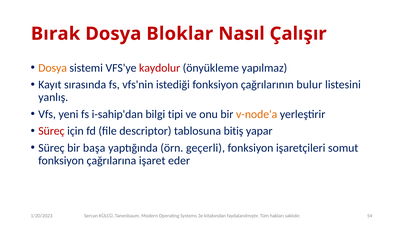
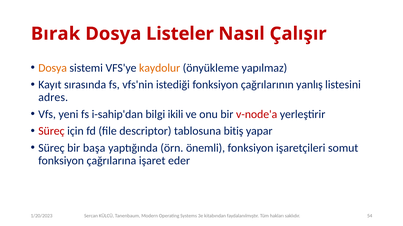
Bloklar: Bloklar -> Listeler
kaydolur colour: red -> orange
bulur: bulur -> yanlış
yanlış: yanlış -> adres
tipi: tipi -> ikili
v-node'a colour: orange -> red
geçerli: geçerli -> önemli
